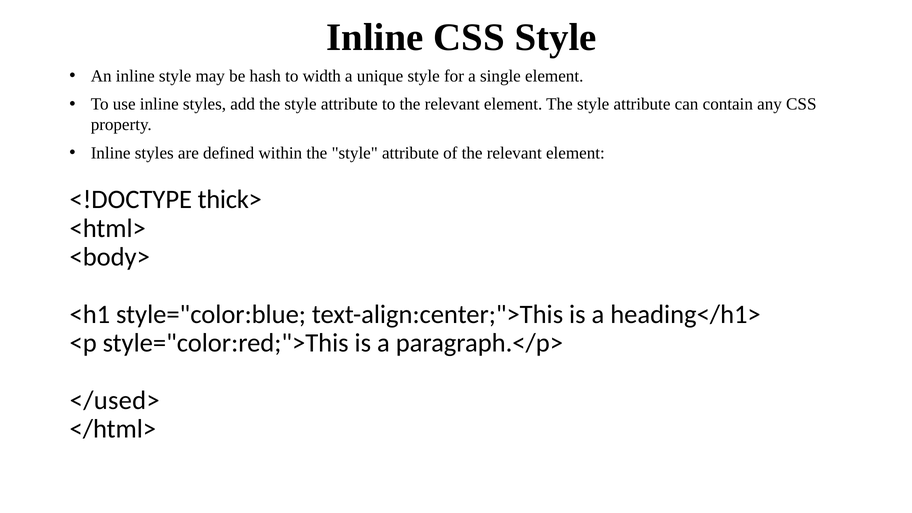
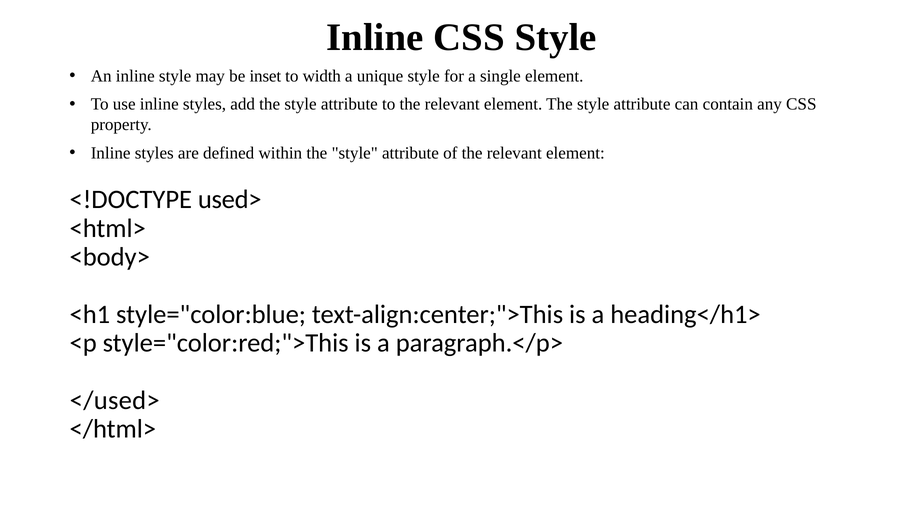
hash: hash -> inset
thick>: thick> -> used>
